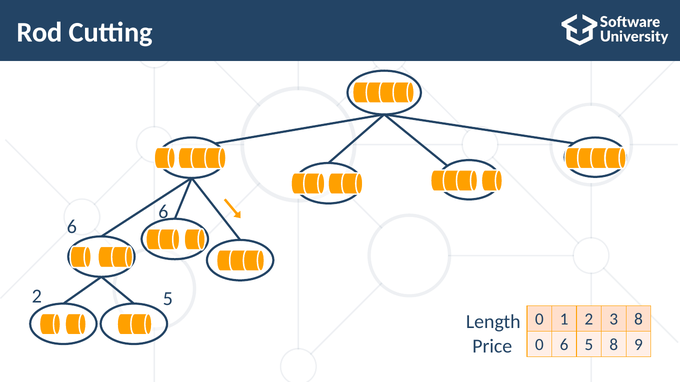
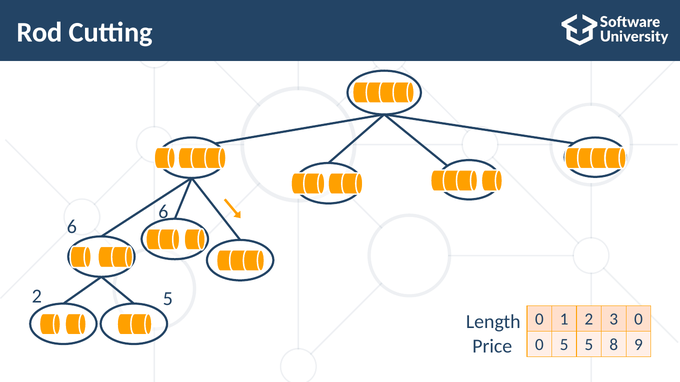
3 8: 8 -> 0
0 6: 6 -> 5
